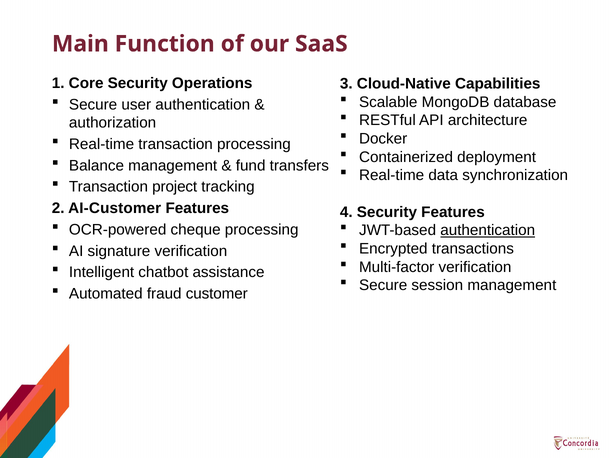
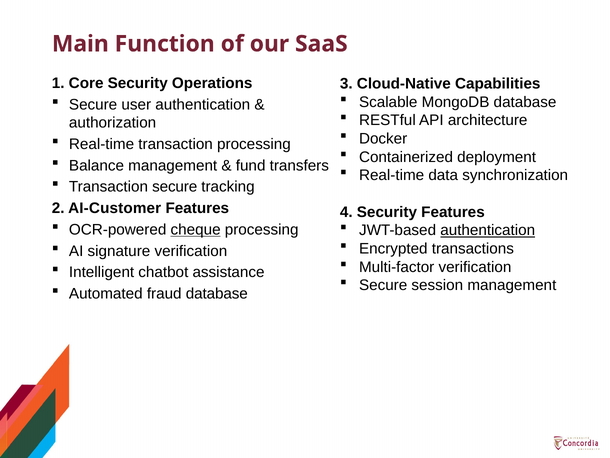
Transaction project: project -> secure
cheque underline: none -> present
fraud customer: customer -> database
